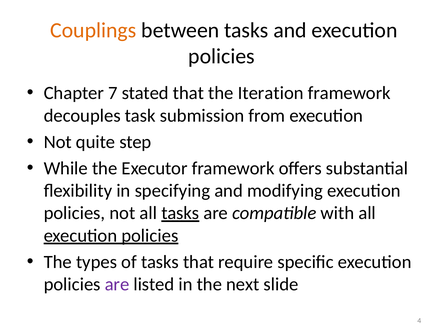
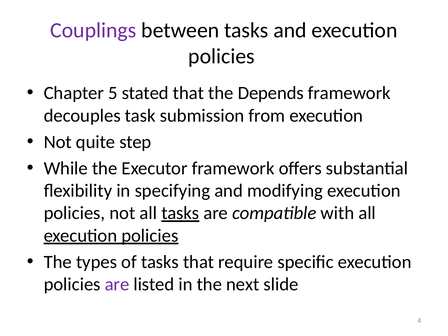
Couplings colour: orange -> purple
7: 7 -> 5
Iteration: Iteration -> Depends
